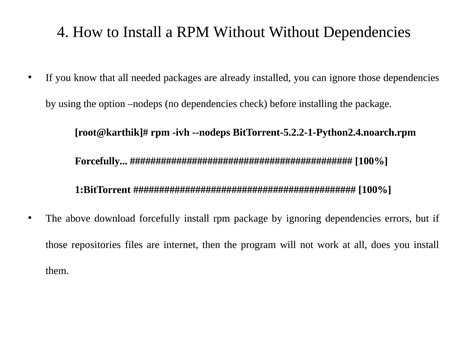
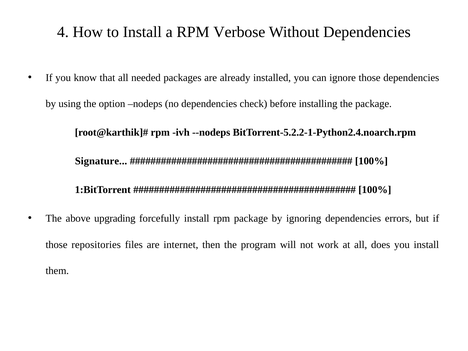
RPM Without: Without -> Verbose
Forcefully at (101, 161): Forcefully -> Signature
download: download -> upgrading
